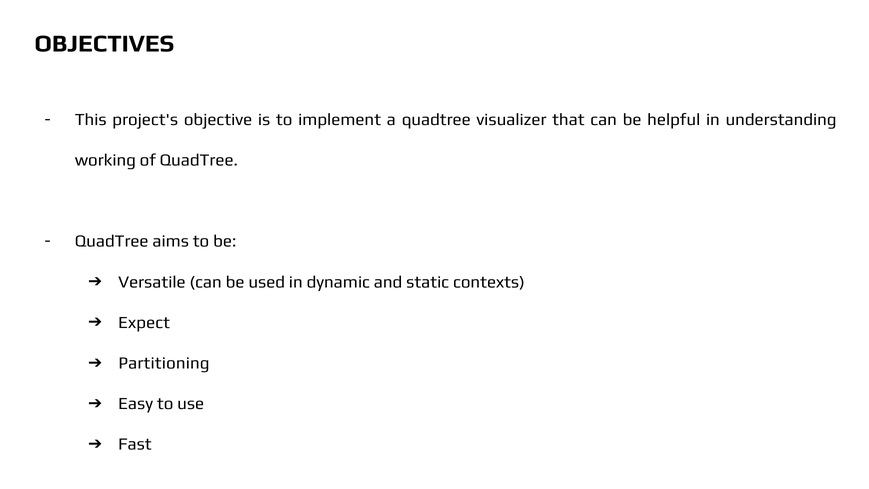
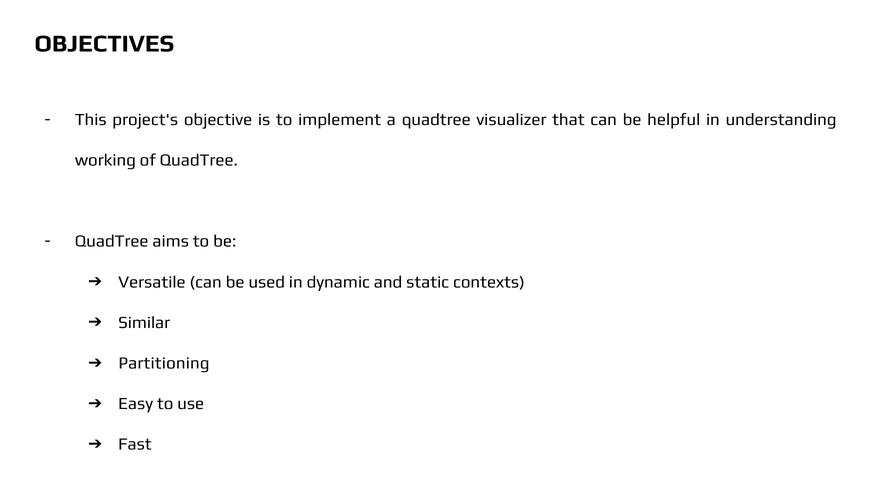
Expect: Expect -> Similar
